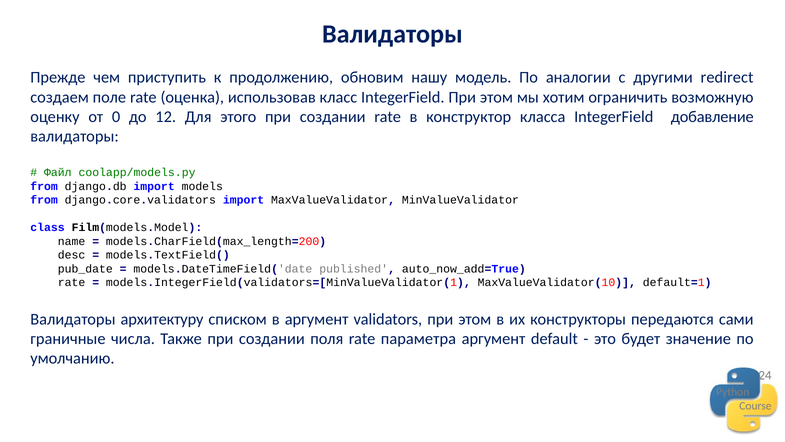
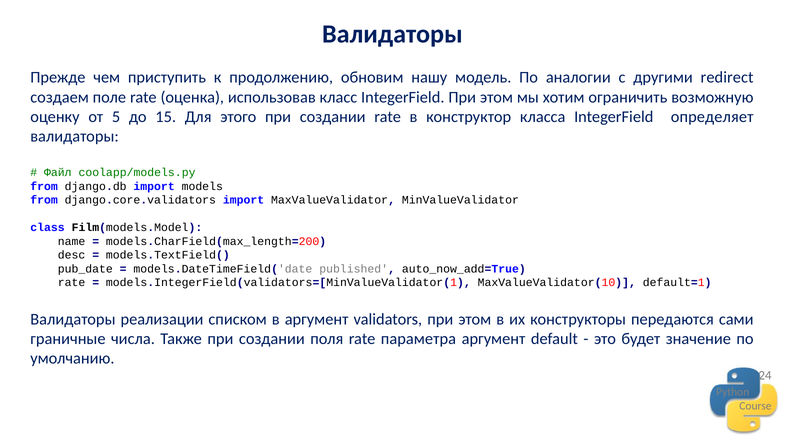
0: 0 -> 5
12: 12 -> 15
добавление: добавление -> определяет
архитектуру: архитектуру -> реализации
